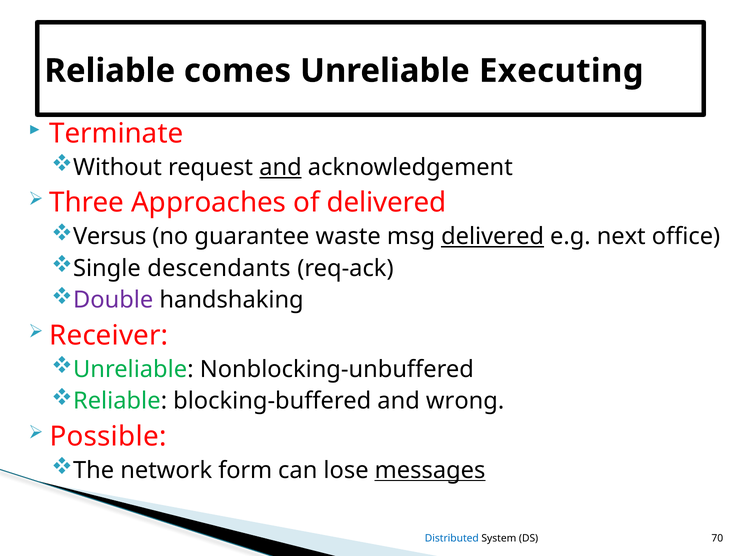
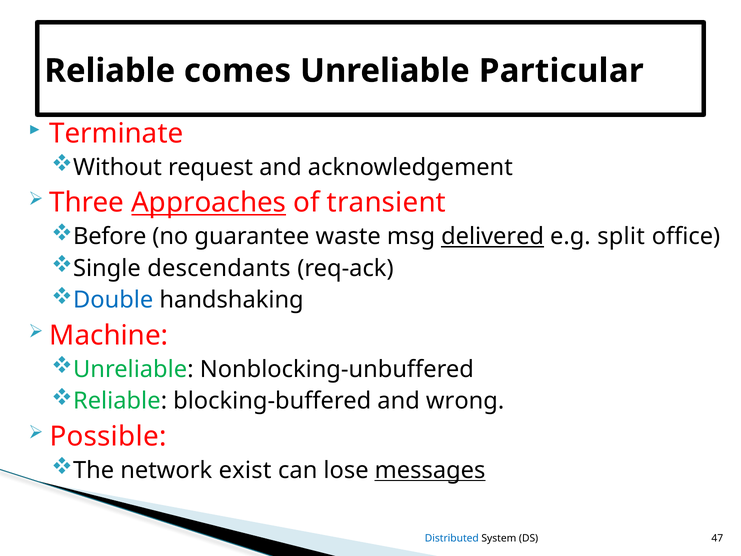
Executing: Executing -> Particular
and at (280, 167) underline: present -> none
Approaches underline: none -> present
of delivered: delivered -> transient
Versus: Versus -> Before
next: next -> split
Double colour: purple -> blue
Receiver: Receiver -> Machine
form: form -> exist
70: 70 -> 47
